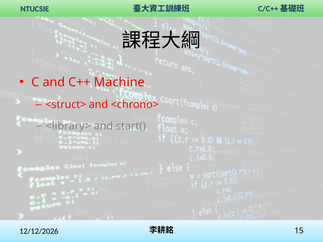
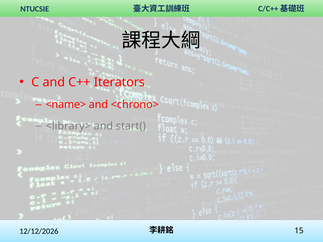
Machine: Machine -> Iterators
<struct>: <struct> -> <name>
